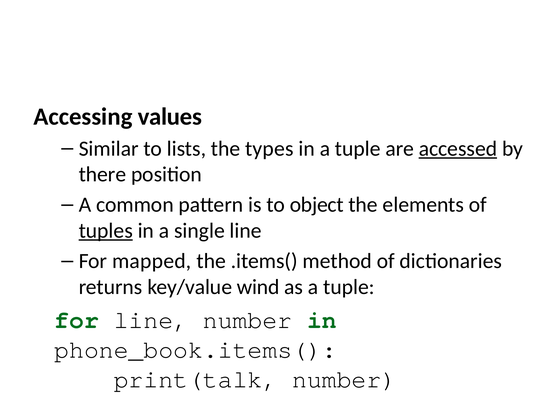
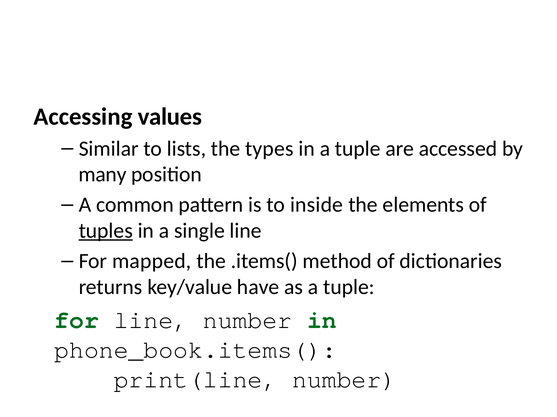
accessed underline: present -> none
there: there -> many
object: object -> inside
wind: wind -> have
print(talk: print(talk -> print(line
